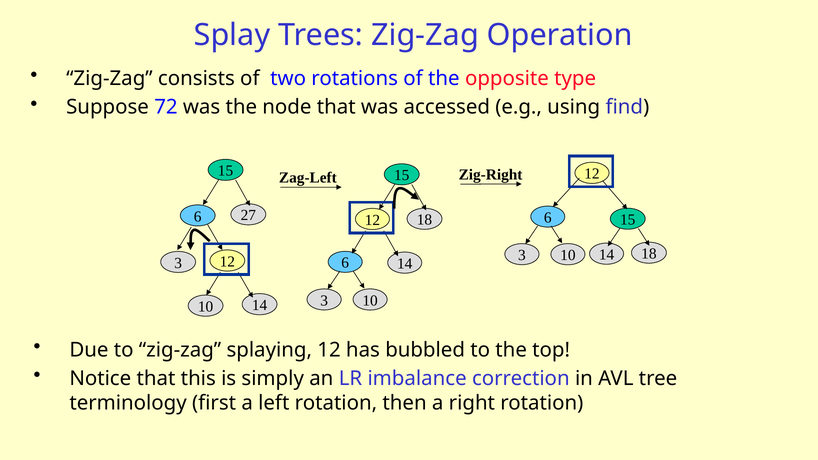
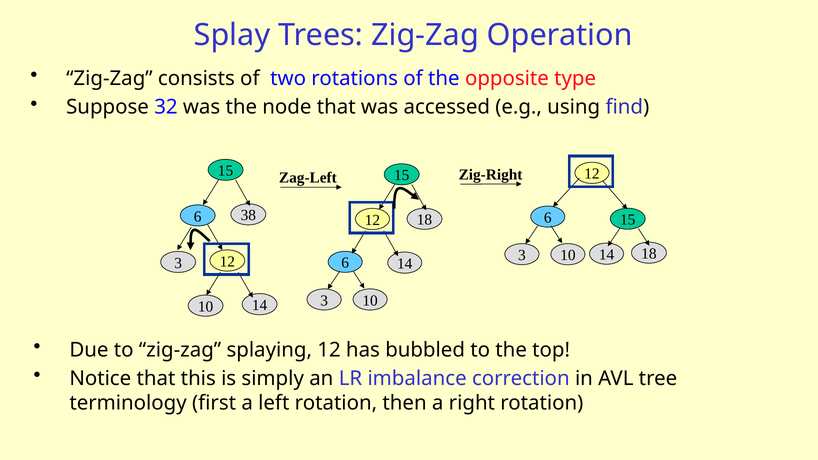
72: 72 -> 32
27: 27 -> 38
